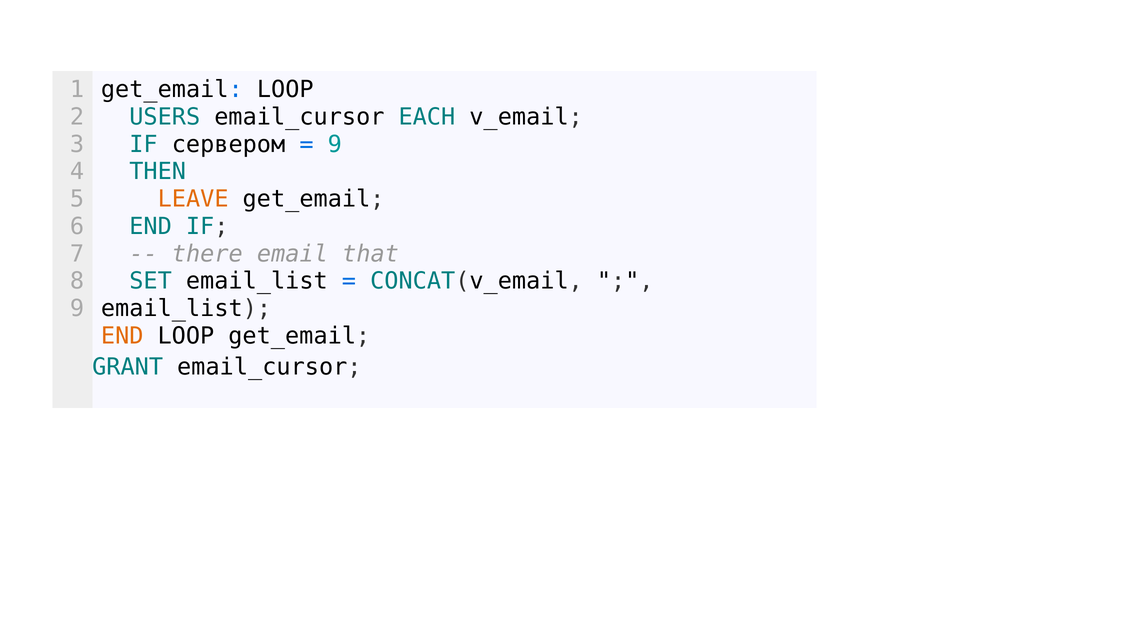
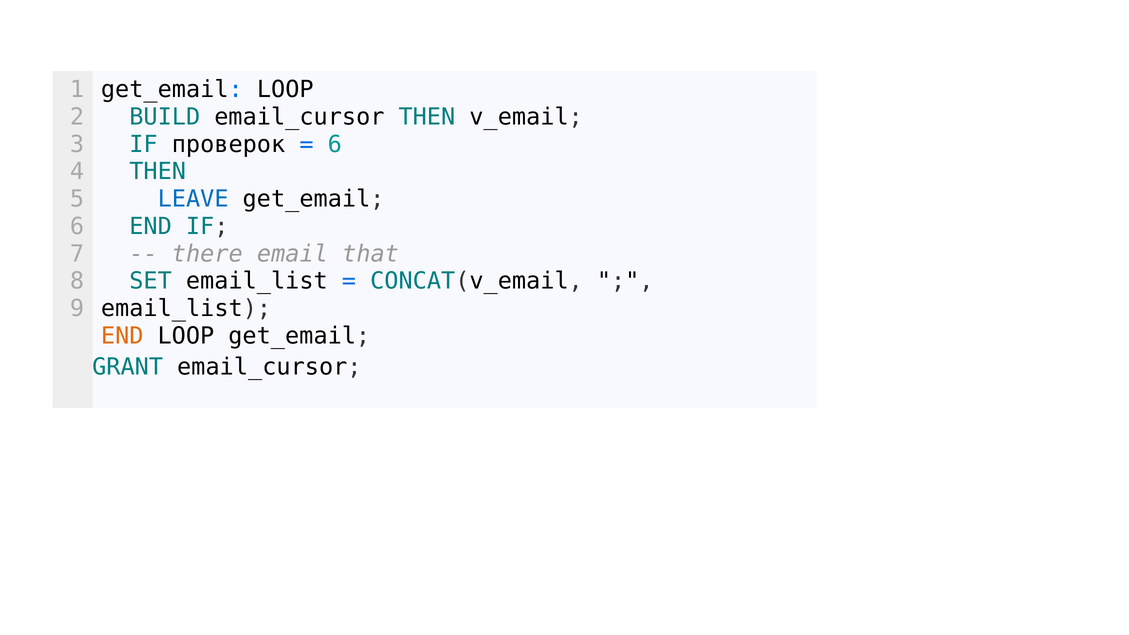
USERS: USERS -> BUILD
email_cursor EACH: EACH -> THEN
сервером: сервером -> проверок
9 at (335, 144): 9 -> 6
LEAVE colour: orange -> blue
